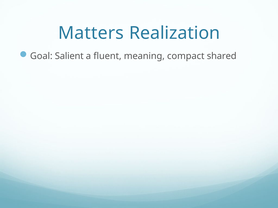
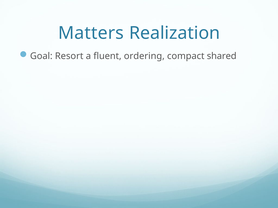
Salient: Salient -> Resort
meaning: meaning -> ordering
